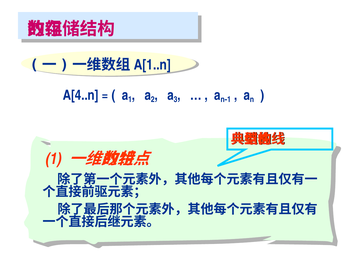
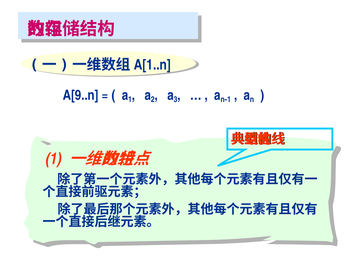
A[4..n: A[4..n -> A[9..n
